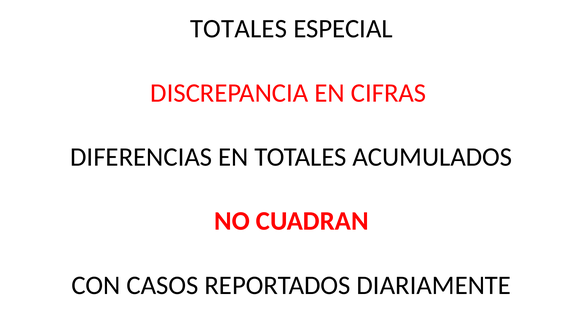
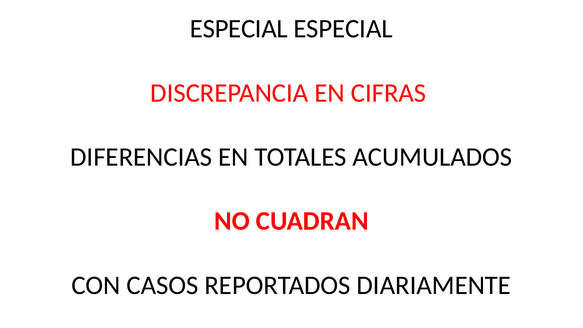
TOTALES at (239, 29): TOTALES -> ESPECIAL
